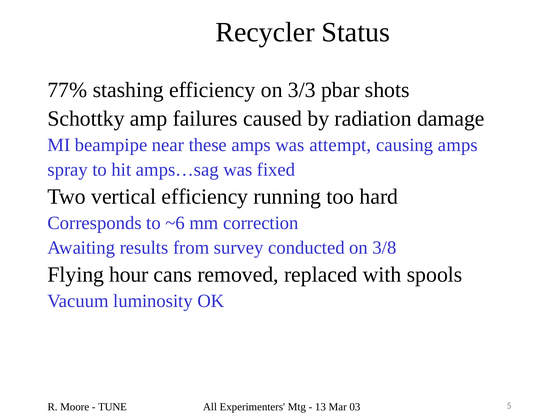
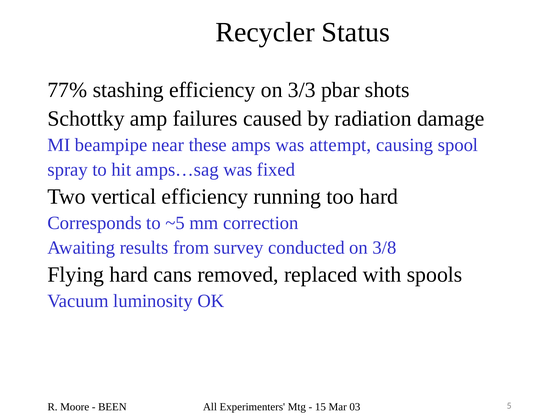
causing amps: amps -> spool
~6: ~6 -> ~5
Flying hour: hour -> hard
TUNE: TUNE -> BEEN
13: 13 -> 15
